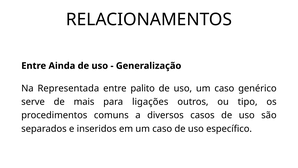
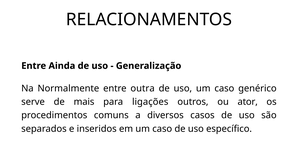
Representada: Representada -> Normalmente
palito: palito -> outra
tipo: tipo -> ator
